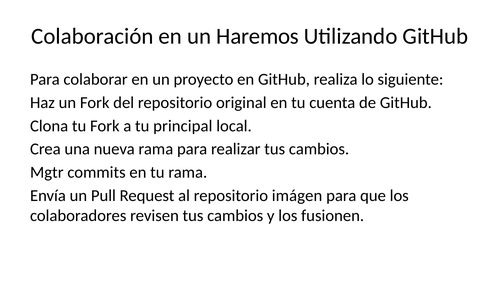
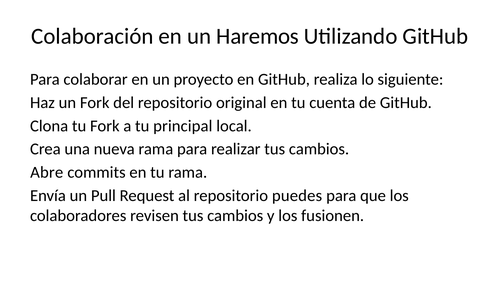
Mgtr: Mgtr -> Abre
imágen: imágen -> puedes
